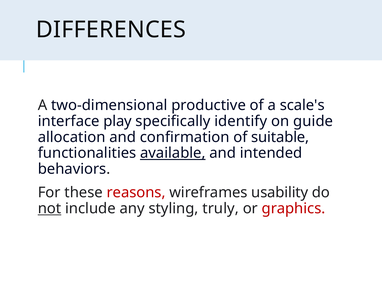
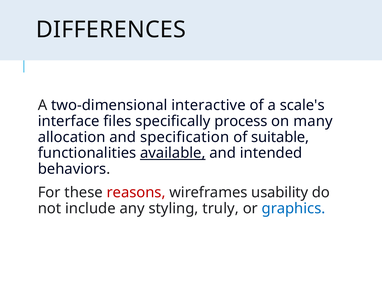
productive: productive -> interactive
play: play -> files
identify: identify -> process
guide: guide -> many
confirmation: confirmation -> specification
not underline: present -> none
graphics colour: red -> blue
